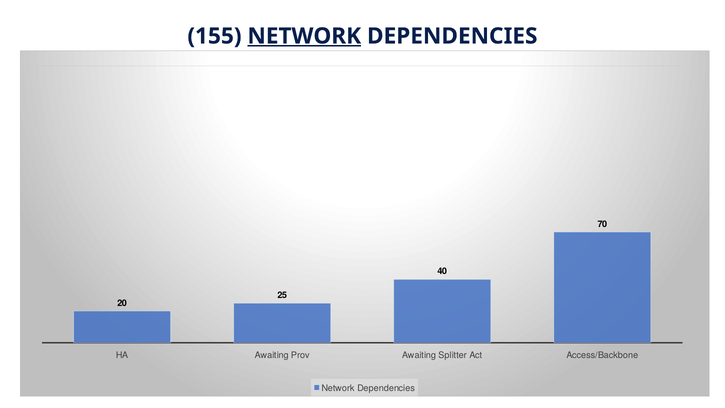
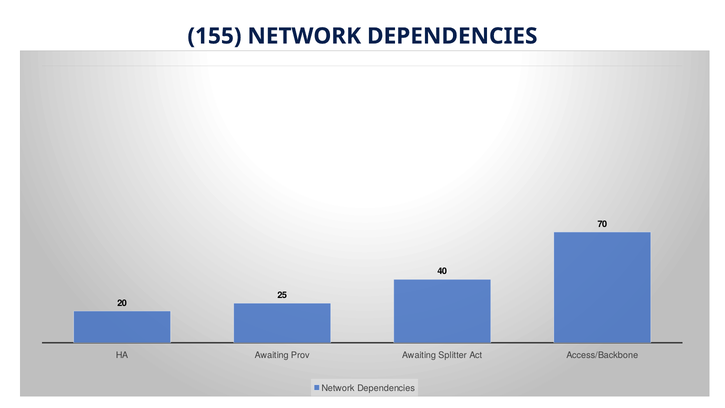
NETWORK at (304, 36) underline: present -> none
